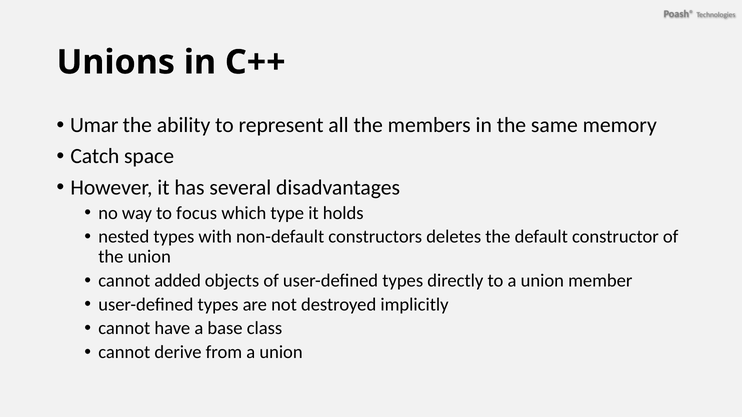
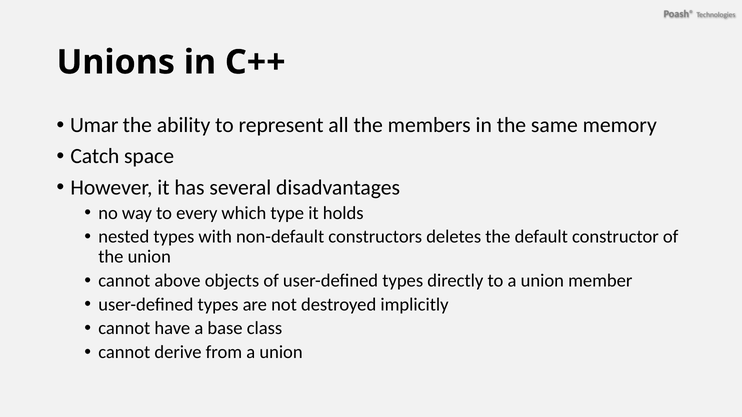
focus: focus -> every
added: added -> above
